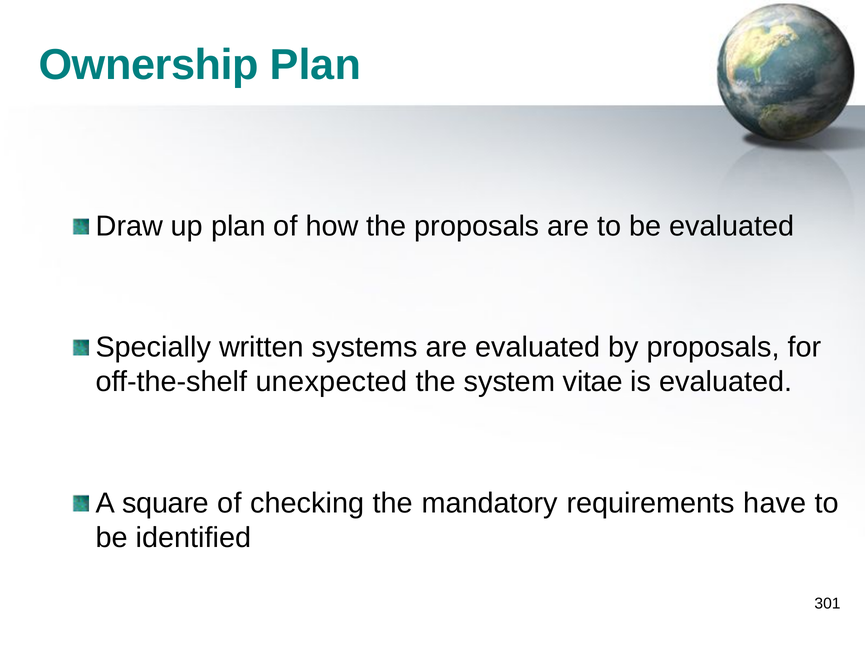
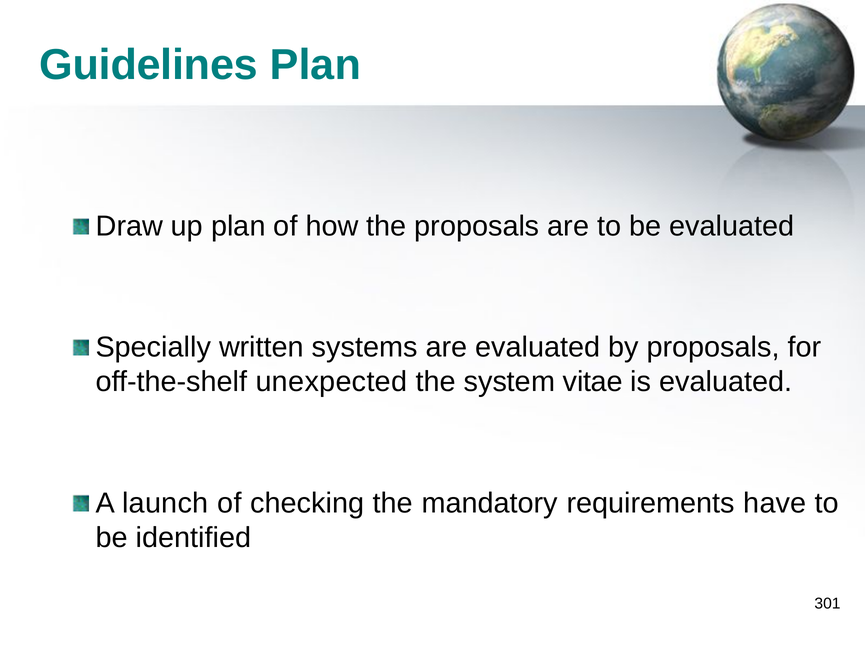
Ownership: Ownership -> Guidelines
square: square -> launch
